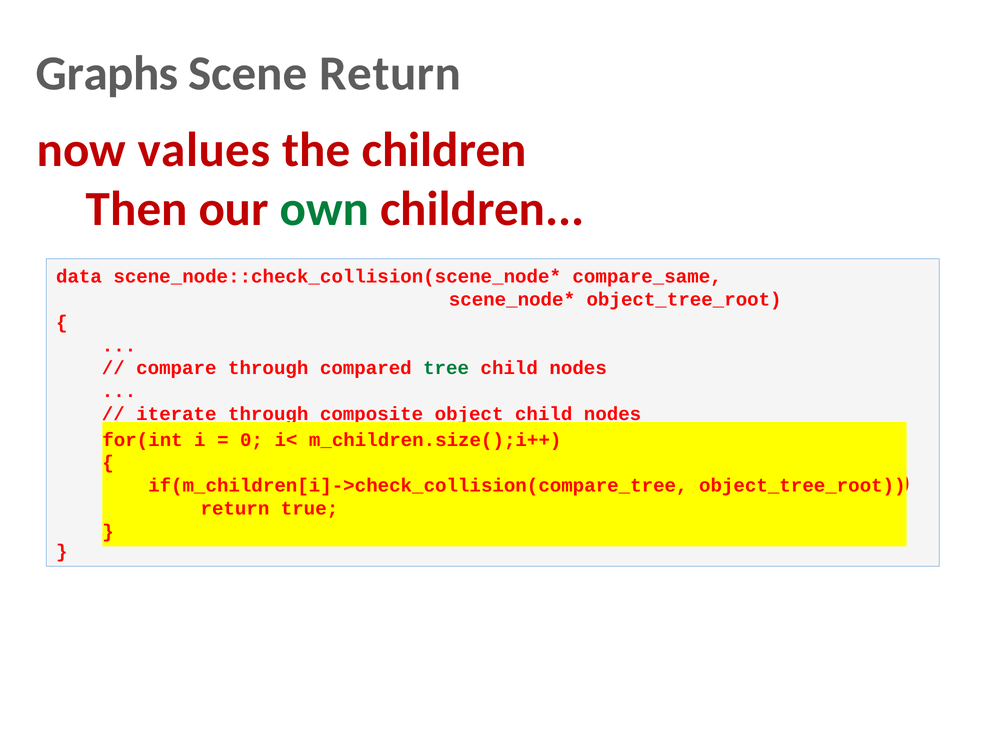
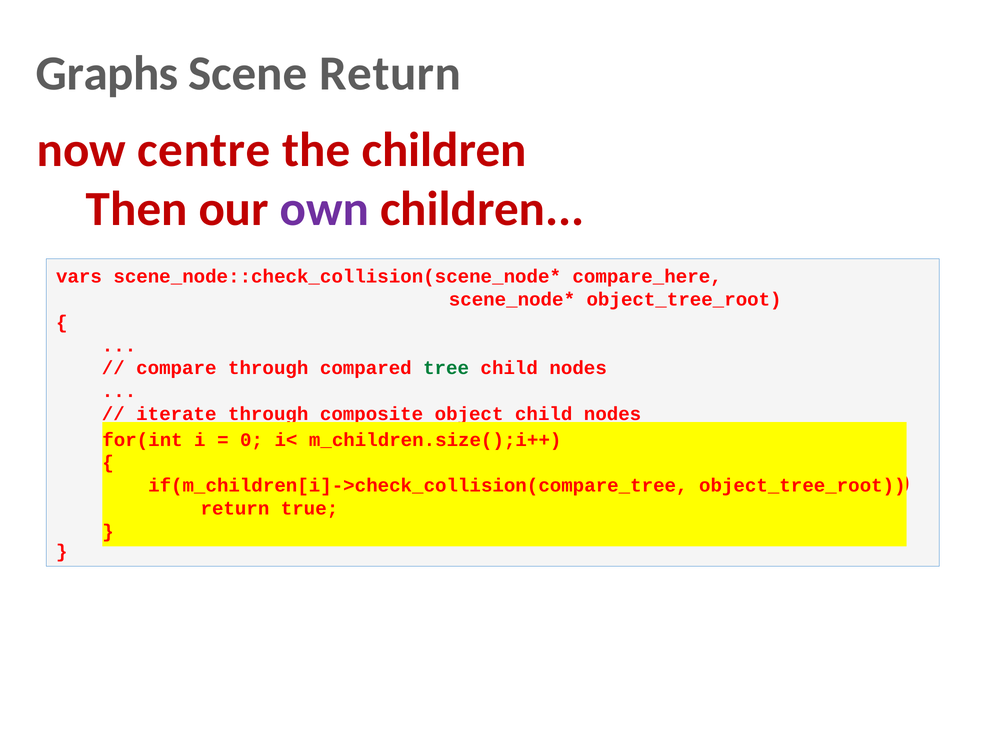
values: values -> centre
own colour: green -> purple
data: data -> vars
compare_same: compare_same -> compare_here
